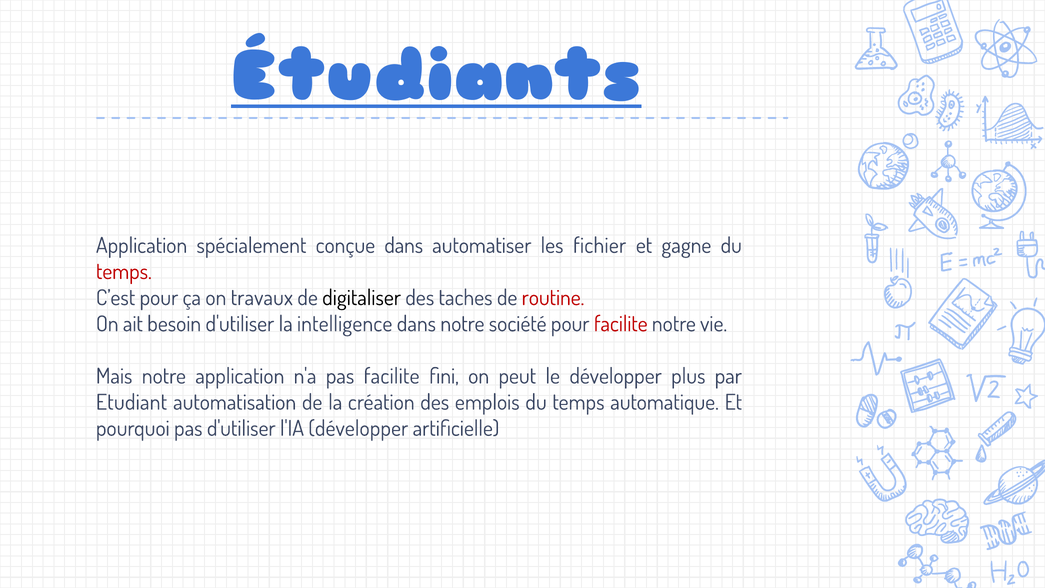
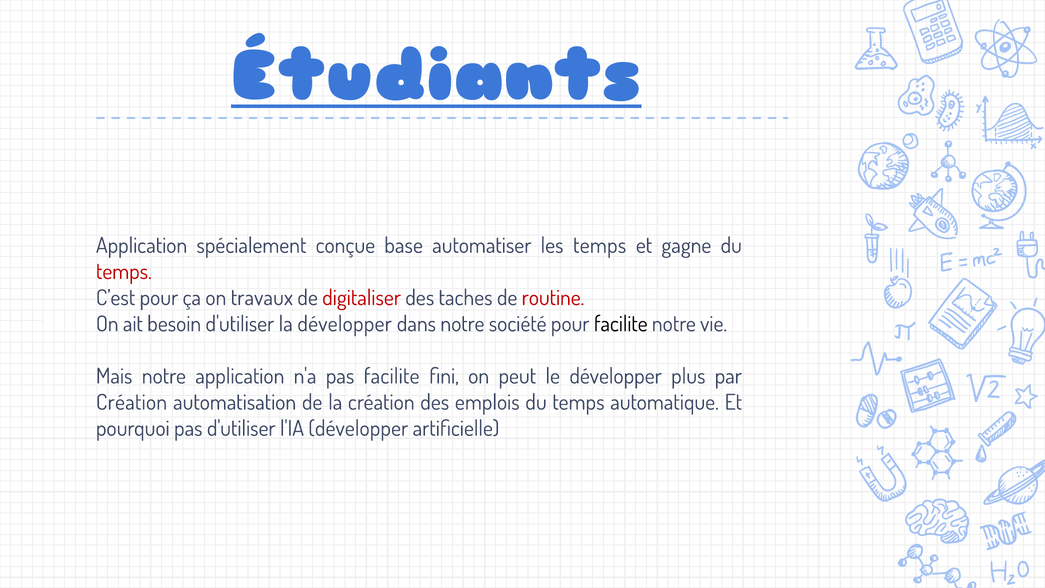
conçue dans: dans -> base
les fichier: fichier -> temps
digitaliser colour: black -> red
la intelligence: intelligence -> développer
facilite at (621, 324) colour: red -> black
Etudiant at (132, 402): Etudiant -> Création
